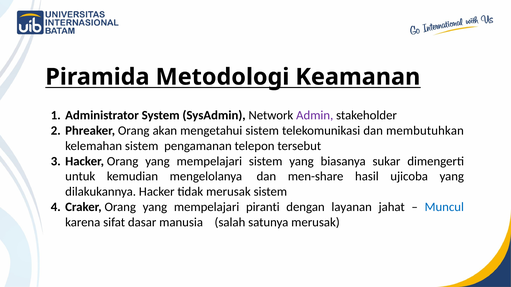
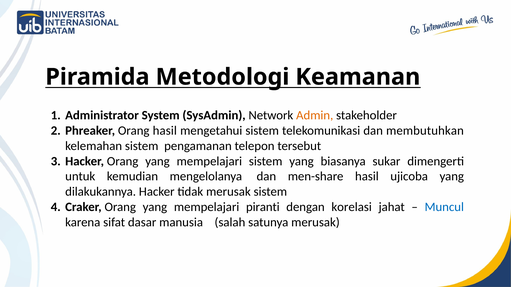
Admin colour: purple -> orange
Orang akan: akan -> hasil
layanan: layanan -> korelasi
